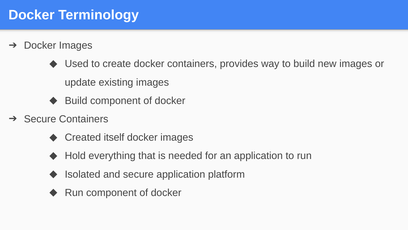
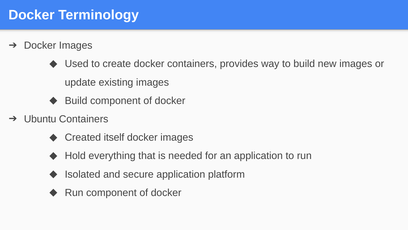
Secure at (40, 119): Secure -> Ubuntu
